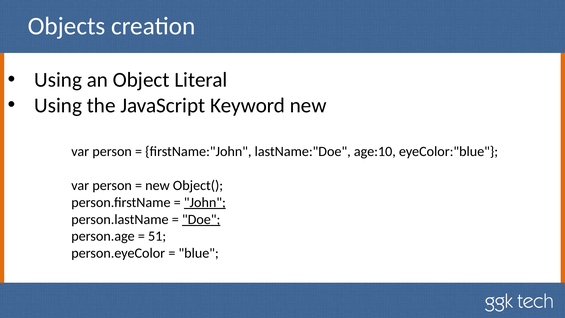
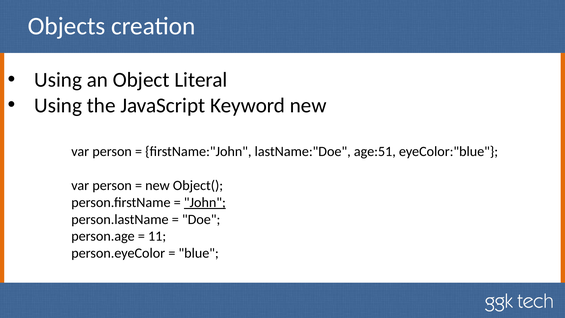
age:10: age:10 -> age:51
Doe underline: present -> none
51: 51 -> 11
